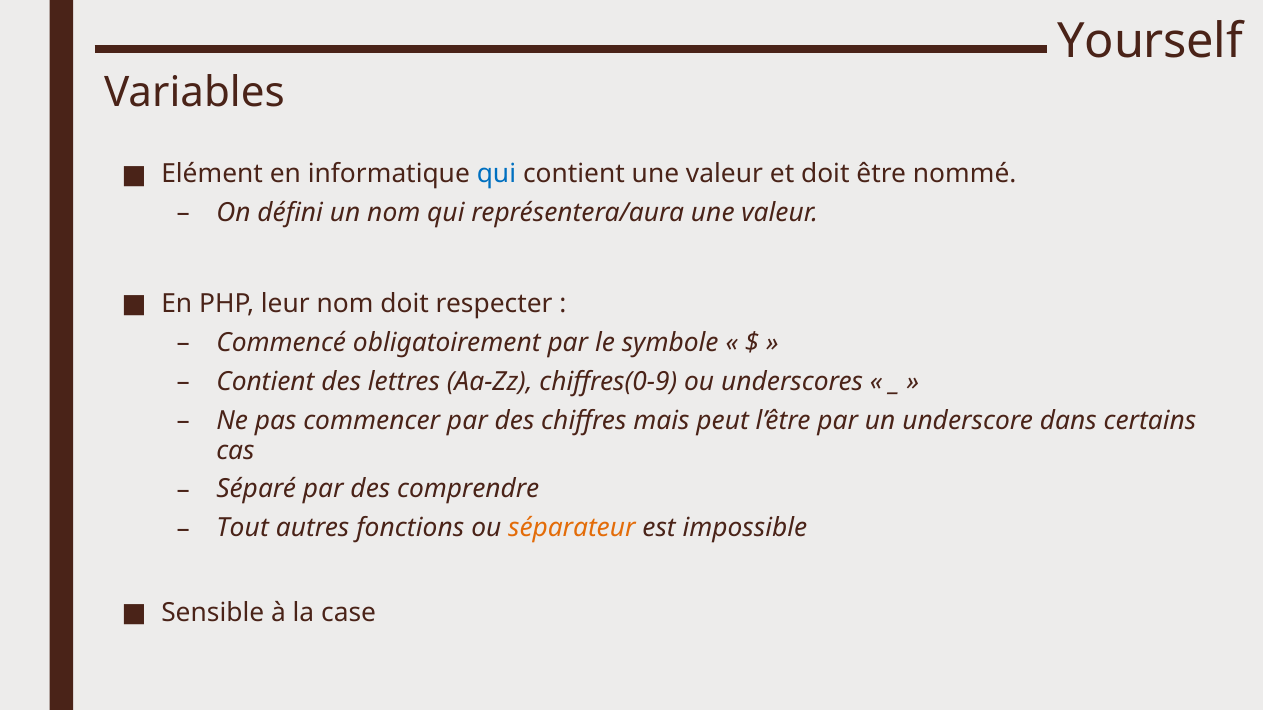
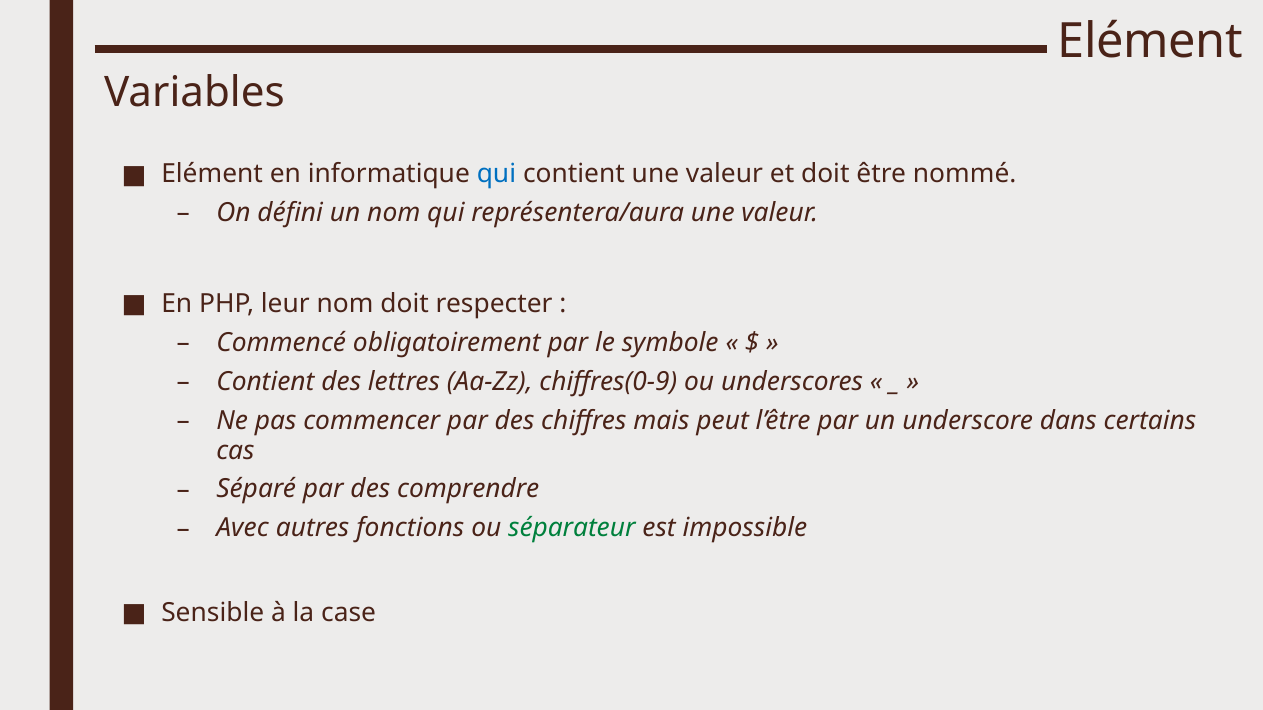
Yourself at (1150, 41): Yourself -> Elément
Tout: Tout -> Avec
séparateur colour: orange -> green
